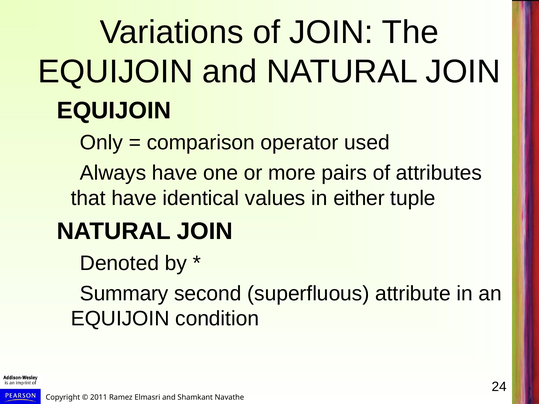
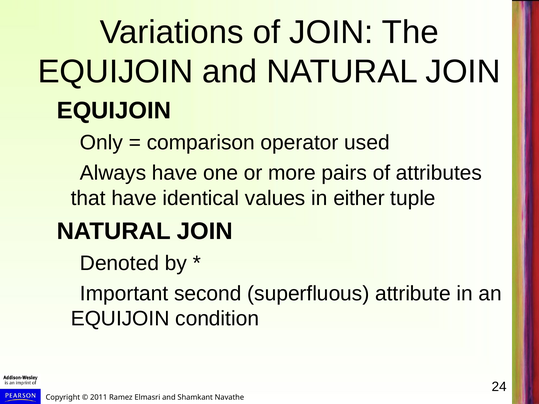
Summary: Summary -> Important
